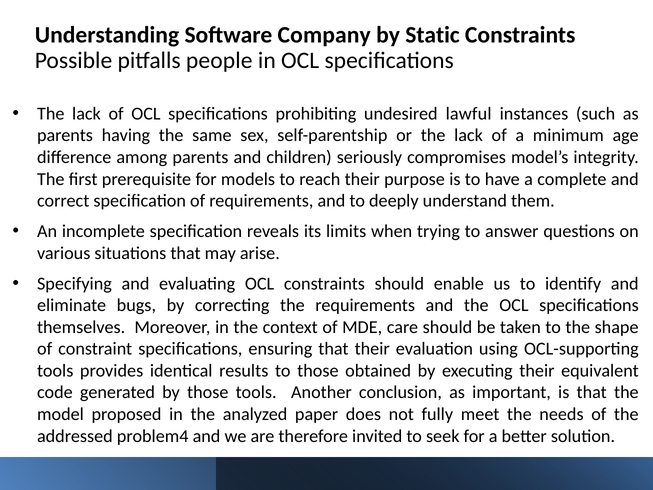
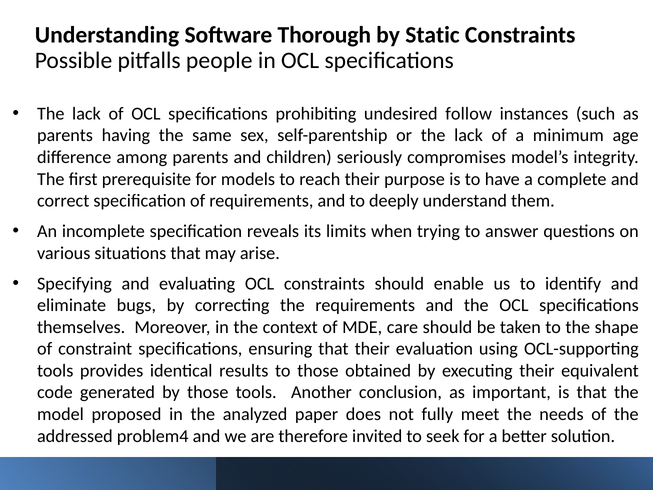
Company: Company -> Thorough
lawful: lawful -> follow
